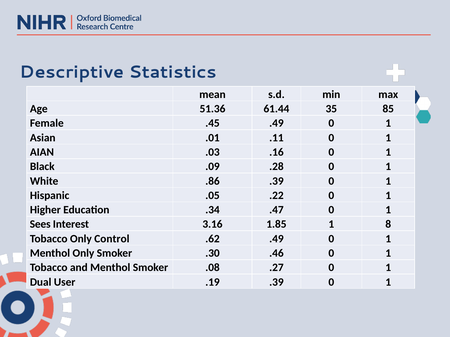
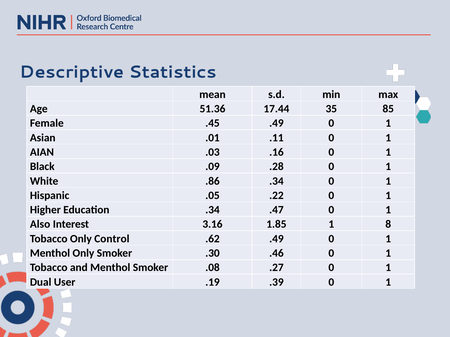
61.44: 61.44 -> 17.44
.86 .39: .39 -> .34
Sees: Sees -> Also
